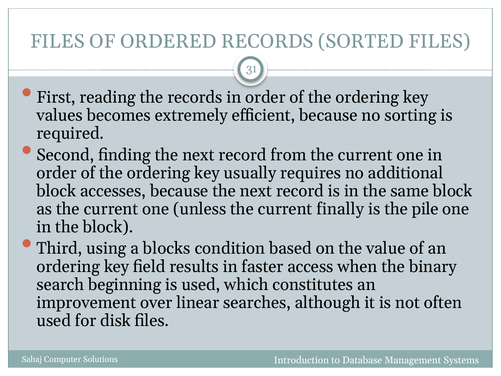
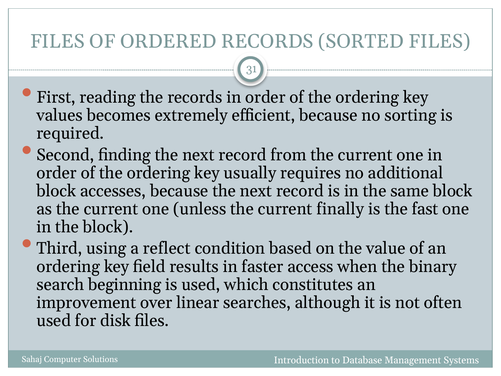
pile: pile -> fast
blocks: blocks -> reflect
